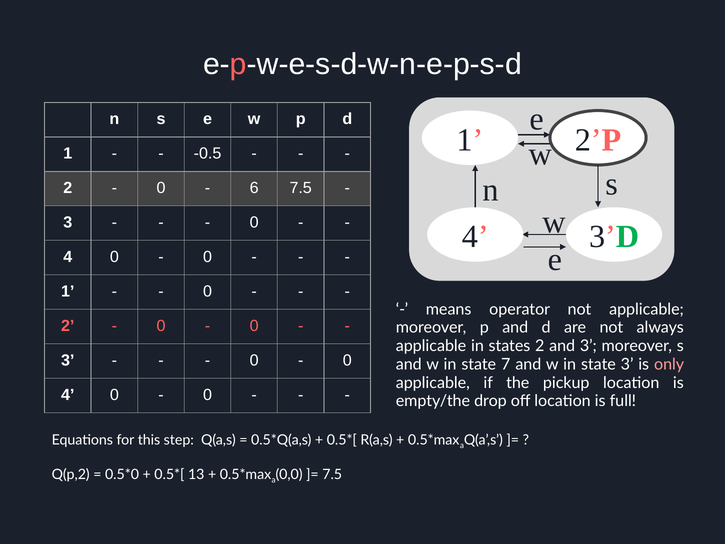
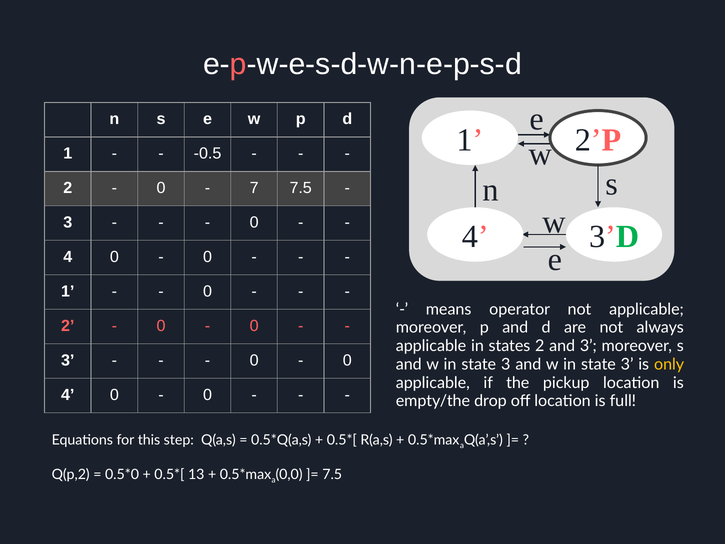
6: 6 -> 7
7 at (506, 364): 7 -> 3
only colour: pink -> yellow
